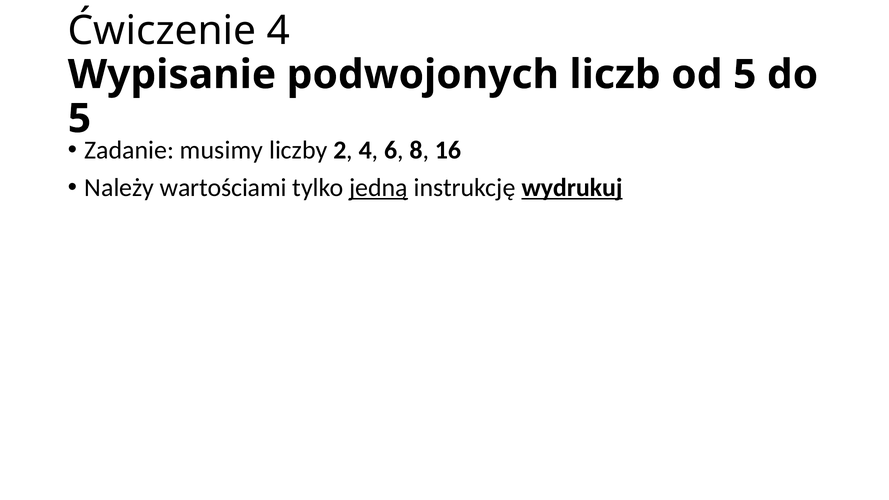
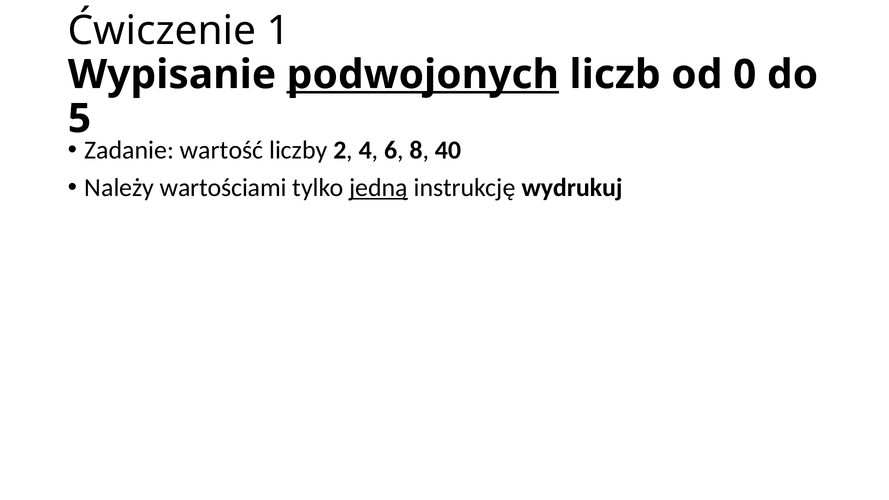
Ćwiczenie 4: 4 -> 1
podwojonych underline: none -> present
od 5: 5 -> 0
musimy: musimy -> wartość
16: 16 -> 40
wydrukuj underline: present -> none
